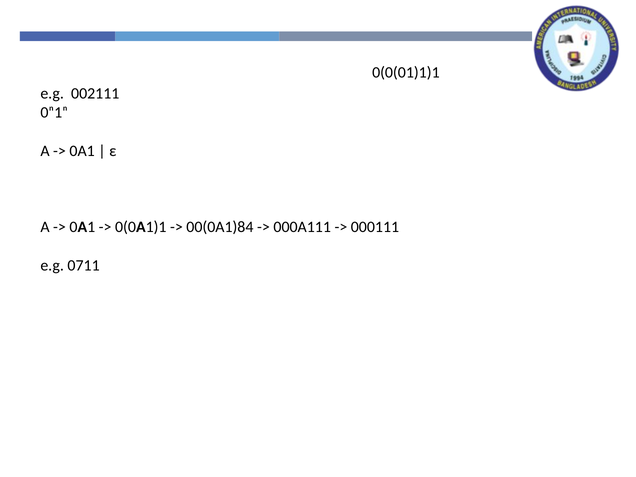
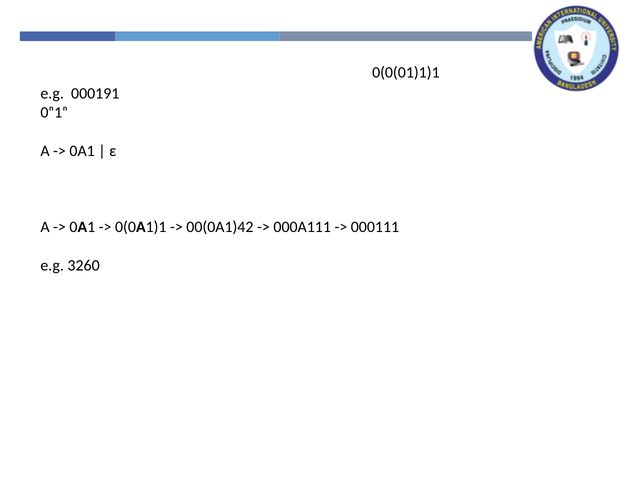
002111: 002111 -> 000191
00(0A1)84: 00(0A1)84 -> 00(0A1)42
0711: 0711 -> 3260
